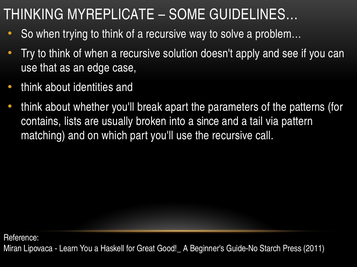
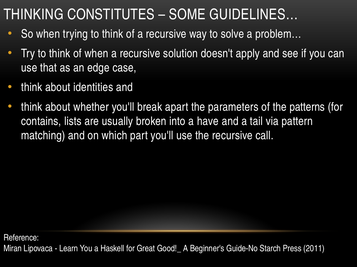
MYREPLICATE: MYREPLICATE -> CONSTITUTES
since: since -> have
